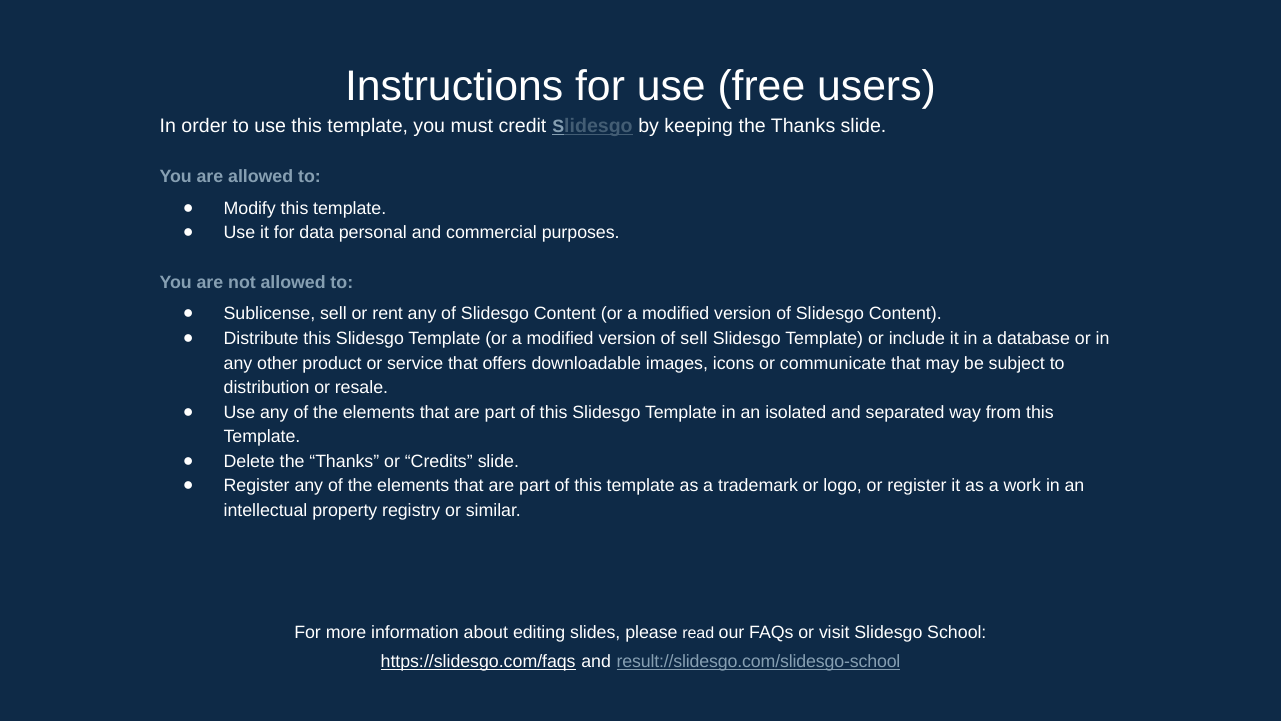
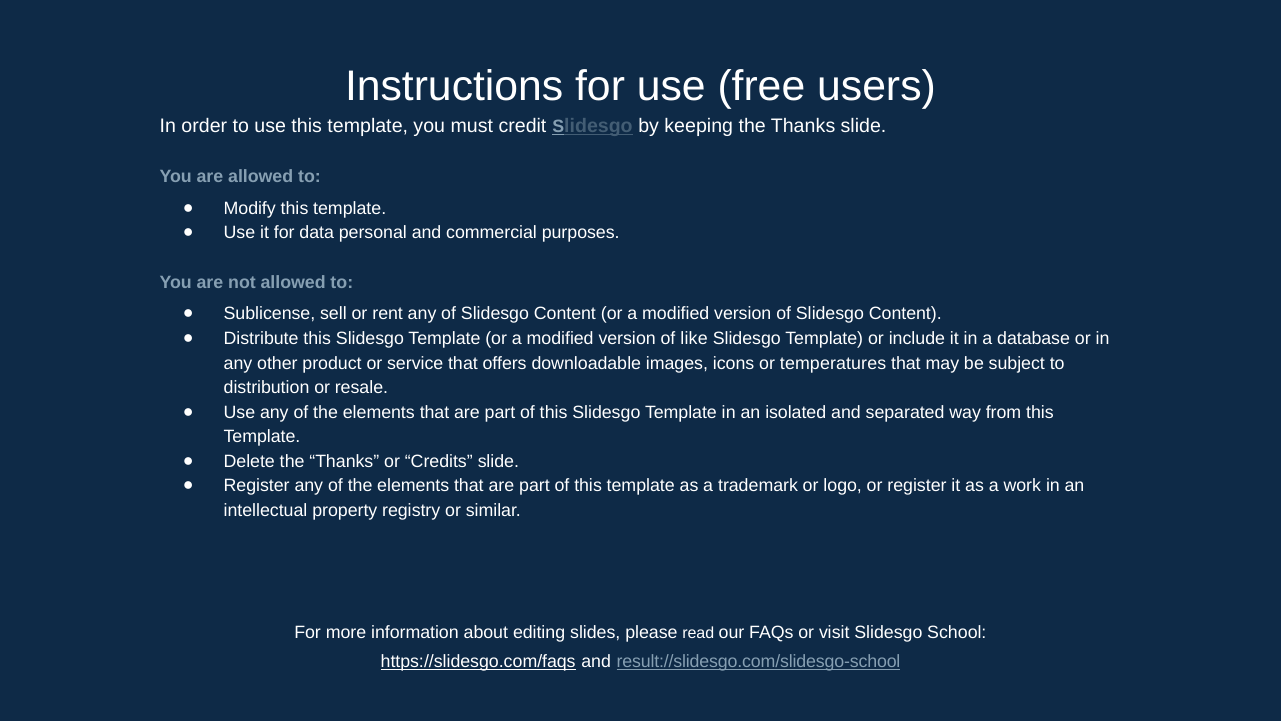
of sell: sell -> like
communicate: communicate -> temperatures
